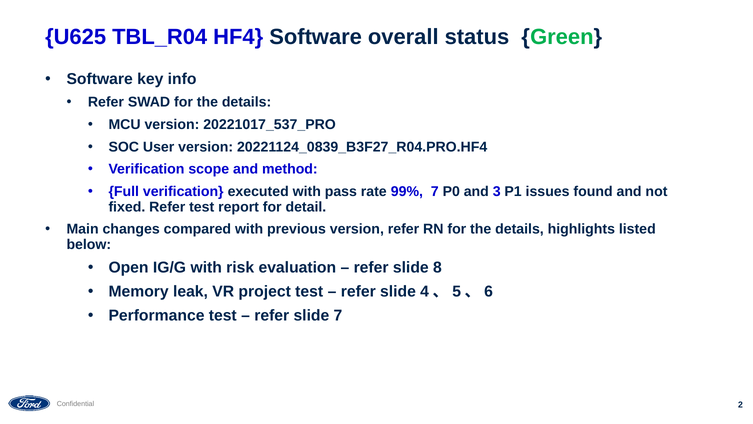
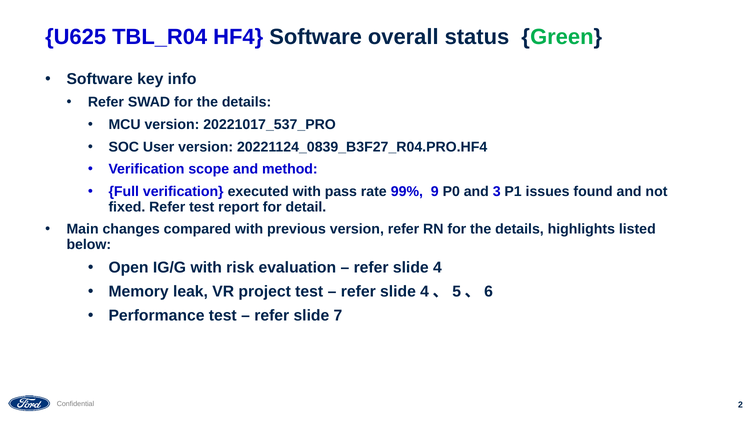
99% 7: 7 -> 9
8: 8 -> 4
